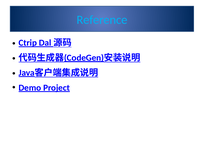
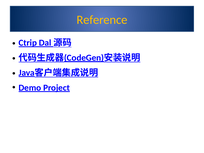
Reference colour: light blue -> yellow
